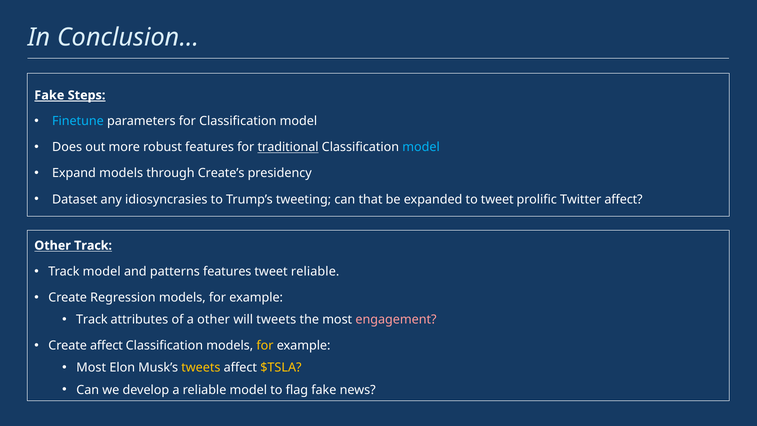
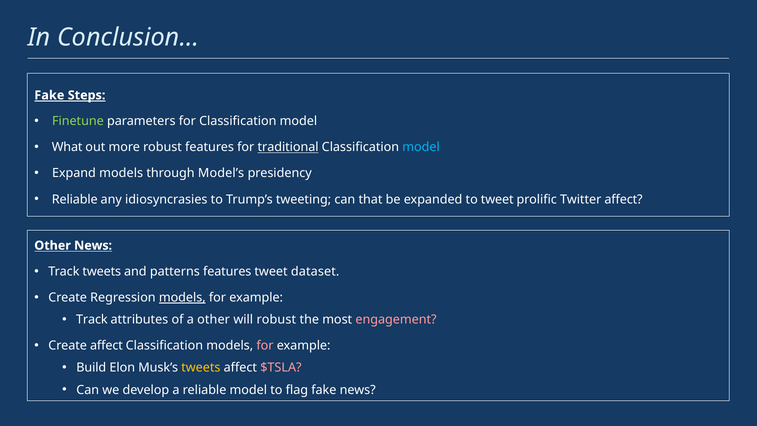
Finetune colour: light blue -> light green
Does: Does -> What
Create’s: Create’s -> Model’s
Dataset at (75, 199): Dataset -> Reliable
Other Track: Track -> News
Track model: model -> tweets
tweet reliable: reliable -> dataset
models at (182, 297) underline: none -> present
will tweets: tweets -> robust
for at (265, 346) colour: yellow -> pink
Most at (91, 368): Most -> Build
$TSLA colour: yellow -> pink
